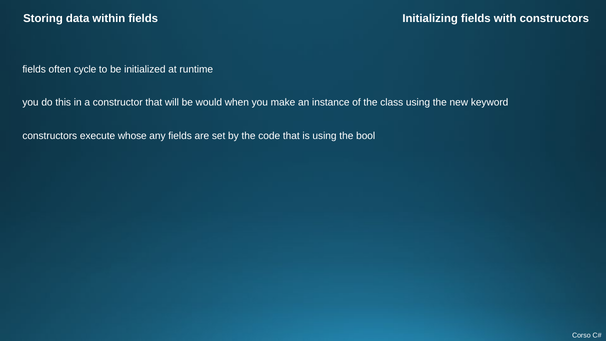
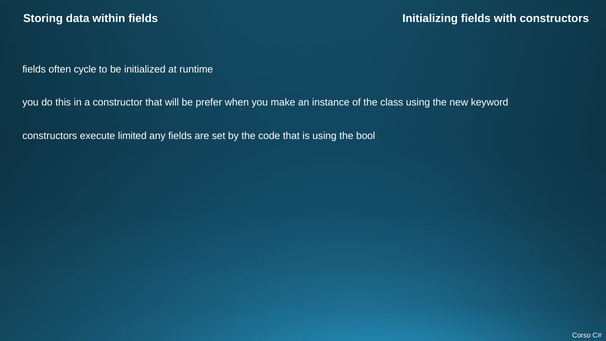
would: would -> prefer
whose: whose -> limited
